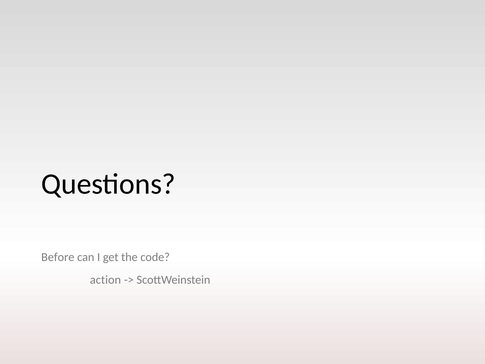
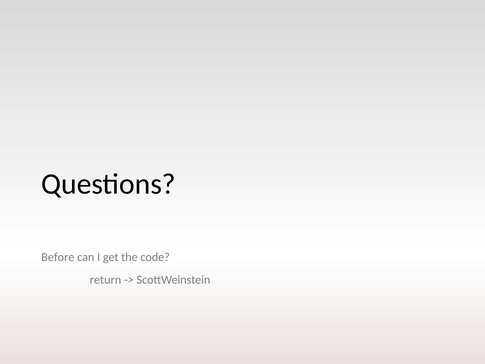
action: action -> return
